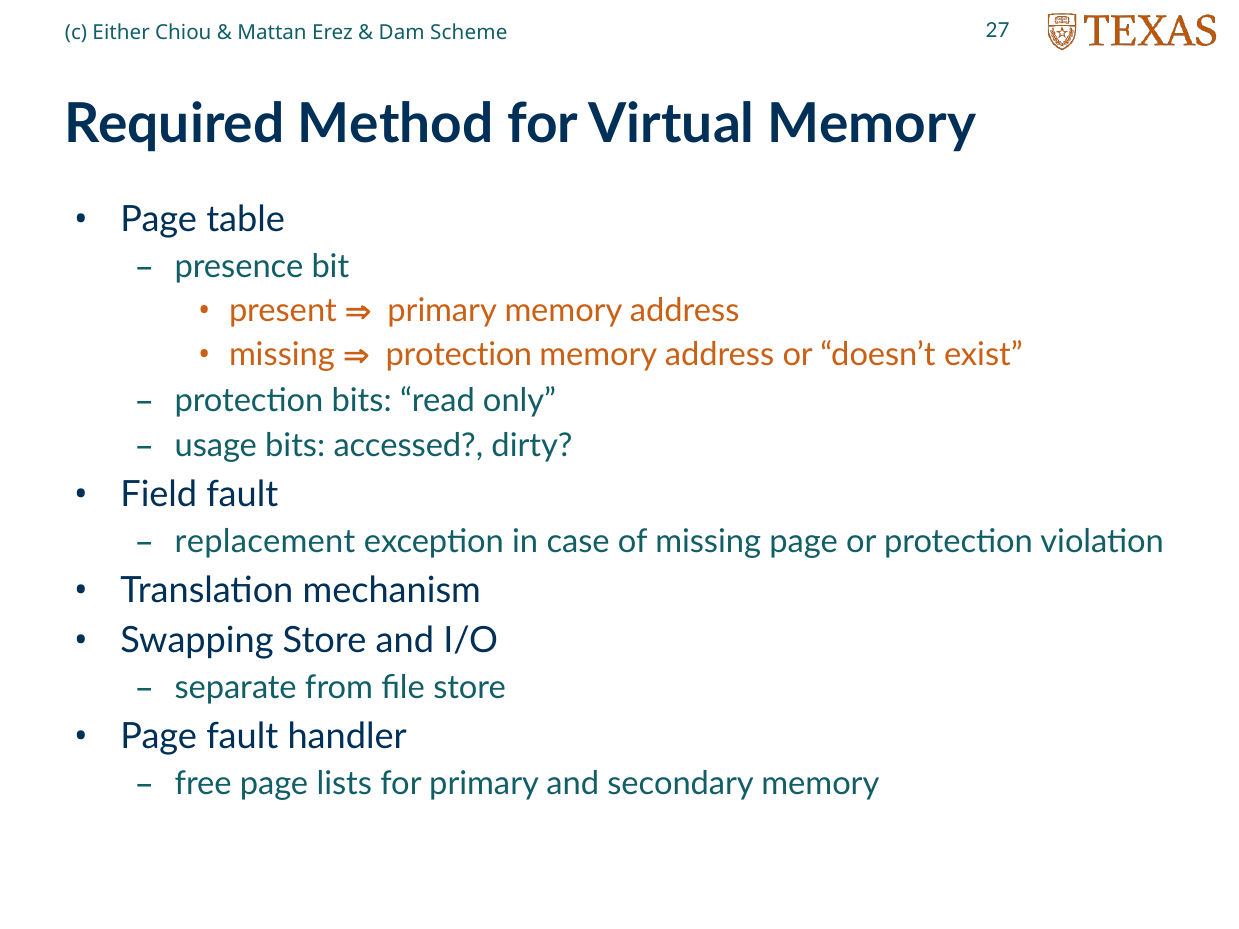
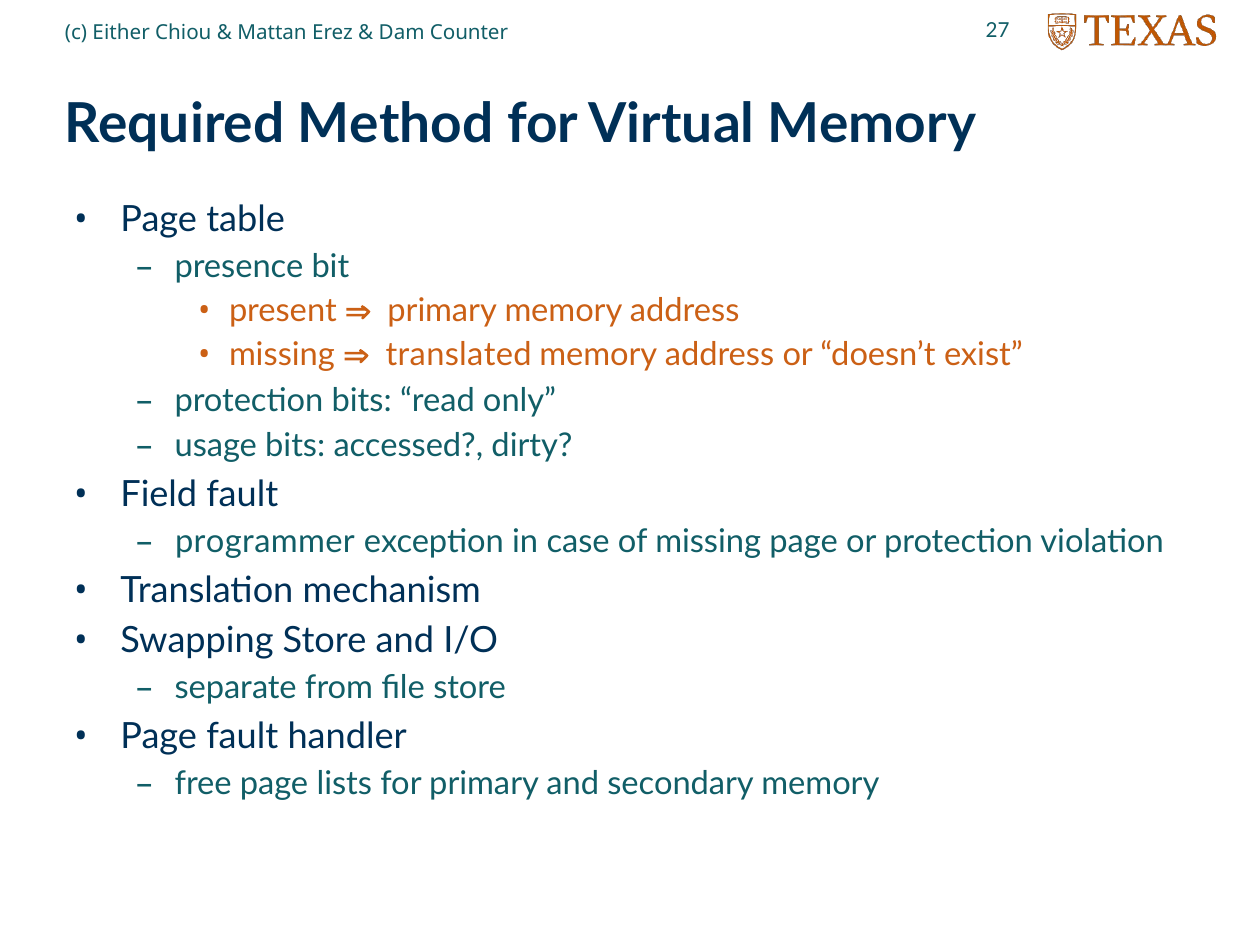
Scheme: Scheme -> Counter
Þ protection: protection -> translated
replacement: replacement -> programmer
